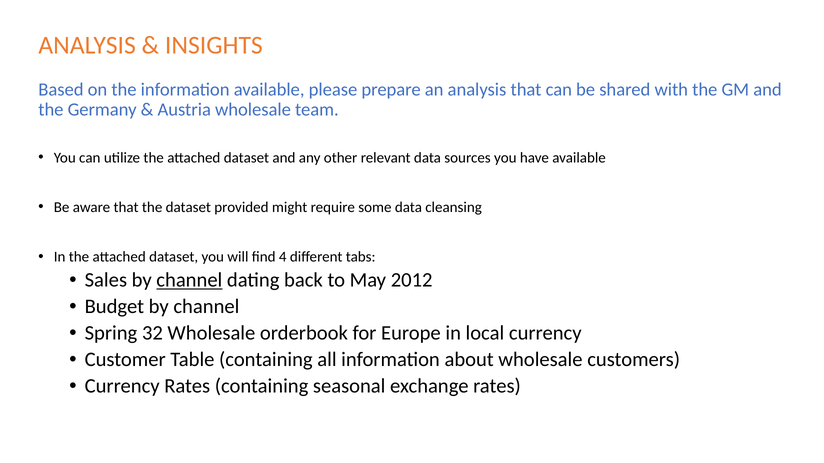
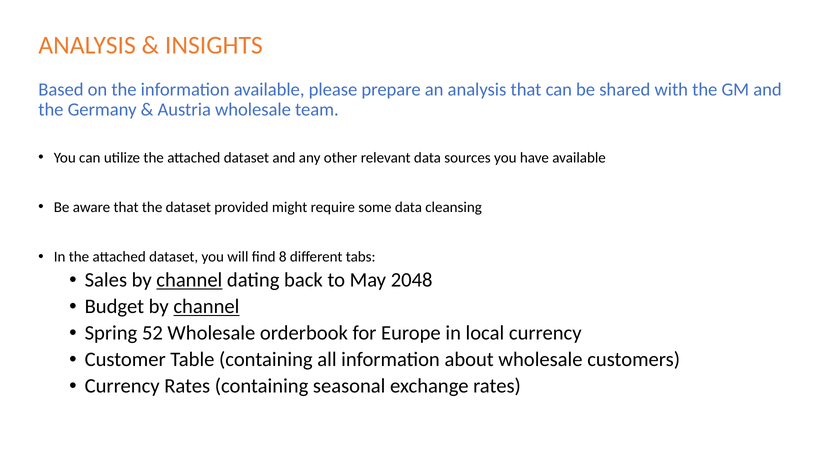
4: 4 -> 8
2012: 2012 -> 2048
channel at (206, 307) underline: none -> present
32: 32 -> 52
